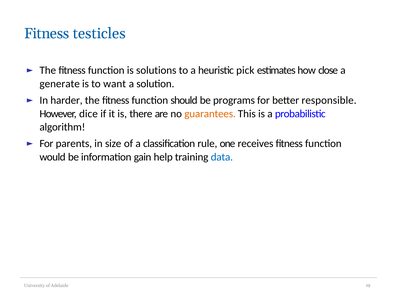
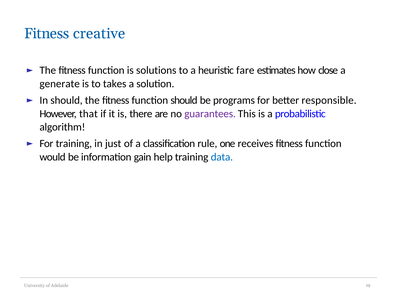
testicles: testicles -> creative
pick: pick -> fare
want: want -> takes
In harder: harder -> should
dice: dice -> that
guarantees colour: orange -> purple
For parents: parents -> training
size: size -> just
